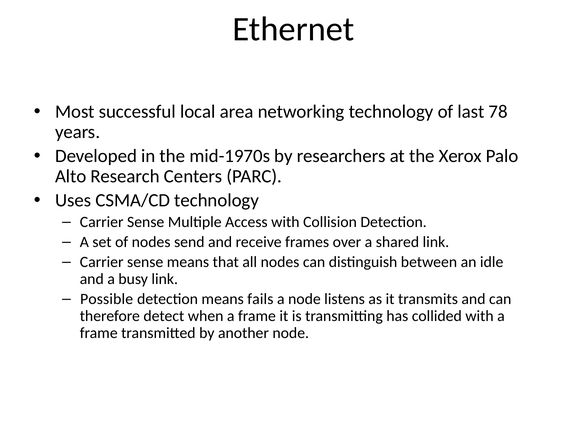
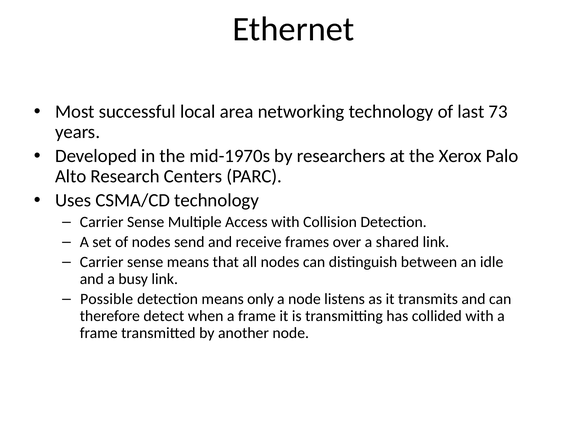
78: 78 -> 73
fails: fails -> only
